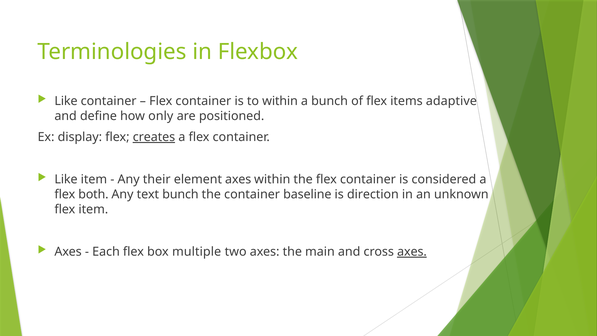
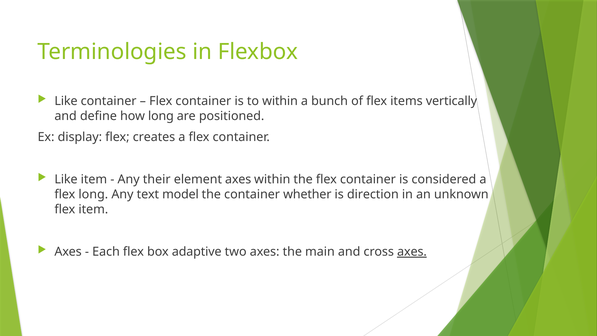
adaptive: adaptive -> vertically
how only: only -> long
creates underline: present -> none
flex both: both -> long
text bunch: bunch -> model
baseline: baseline -> whether
multiple: multiple -> adaptive
